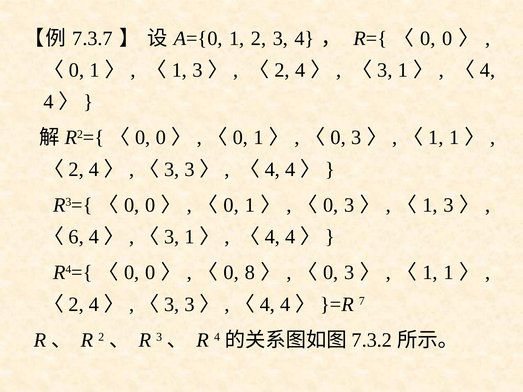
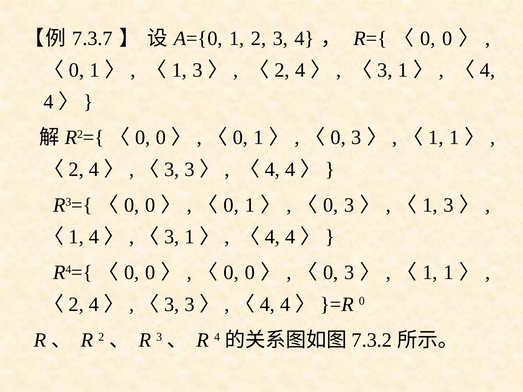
6 at (76, 237): 6 -> 1
8 at (250, 273): 8 -> 0
7 at (362, 301): 7 -> 0
